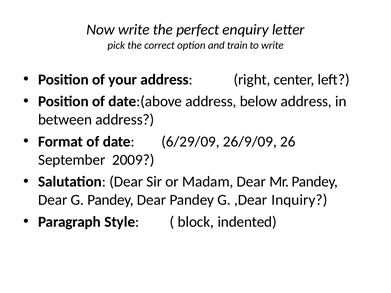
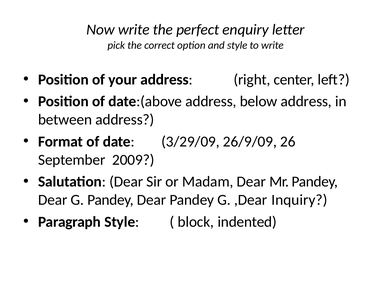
and train: train -> style
6/29/09: 6/29/09 -> 3/29/09
